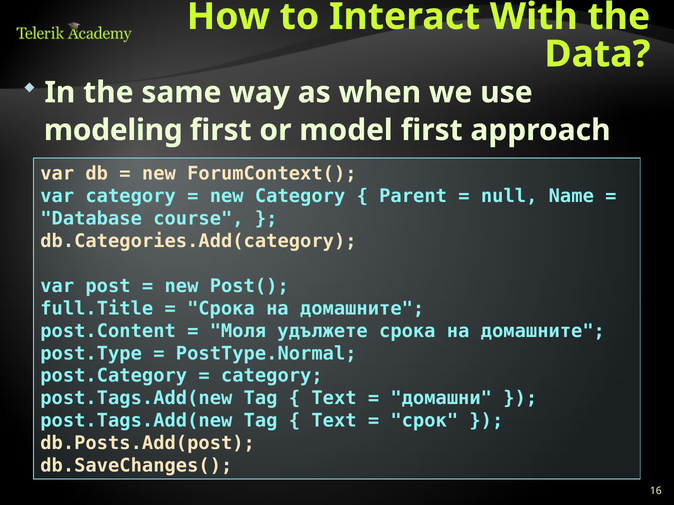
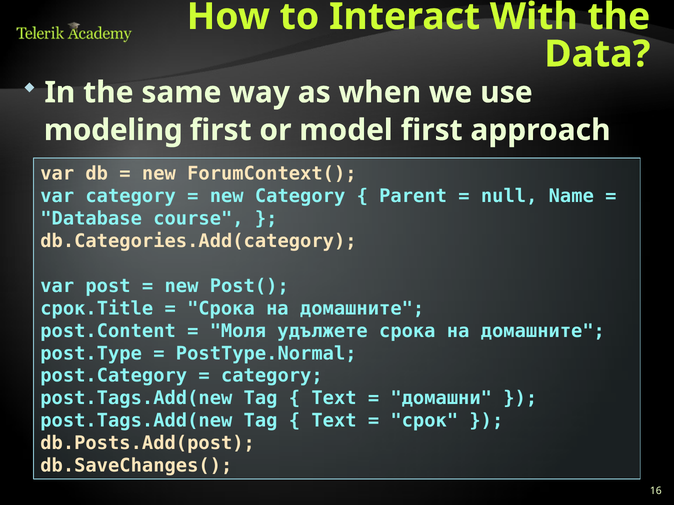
full.Title: full.Title -> срок.Title
